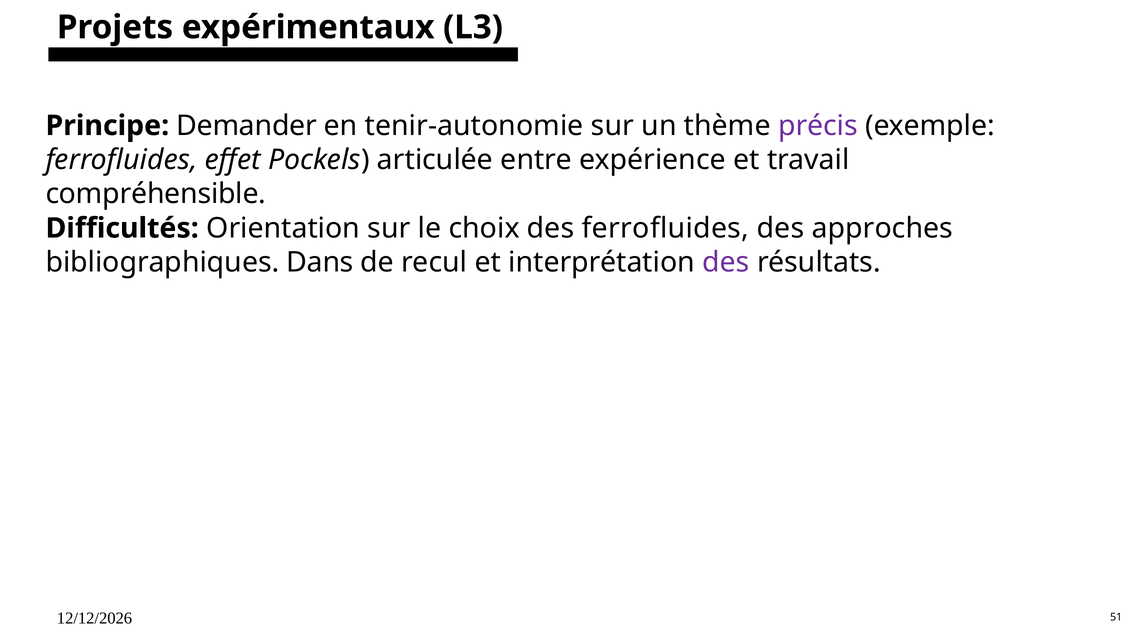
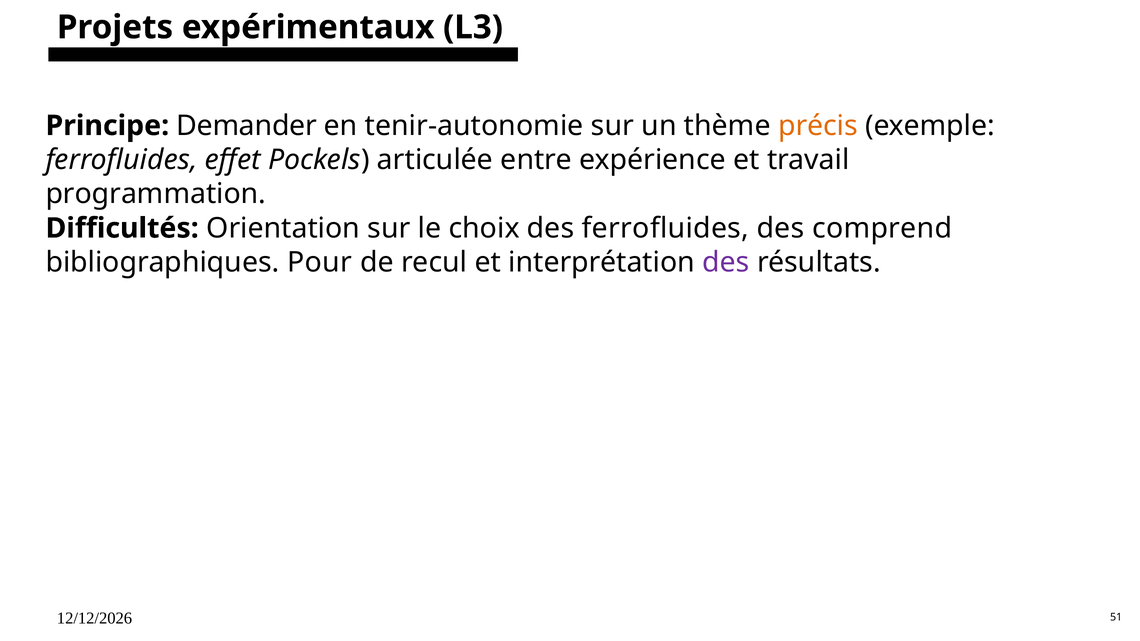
précis colour: purple -> orange
compréhensible: compréhensible -> programmation
approches: approches -> comprend
Dans: Dans -> Pour
